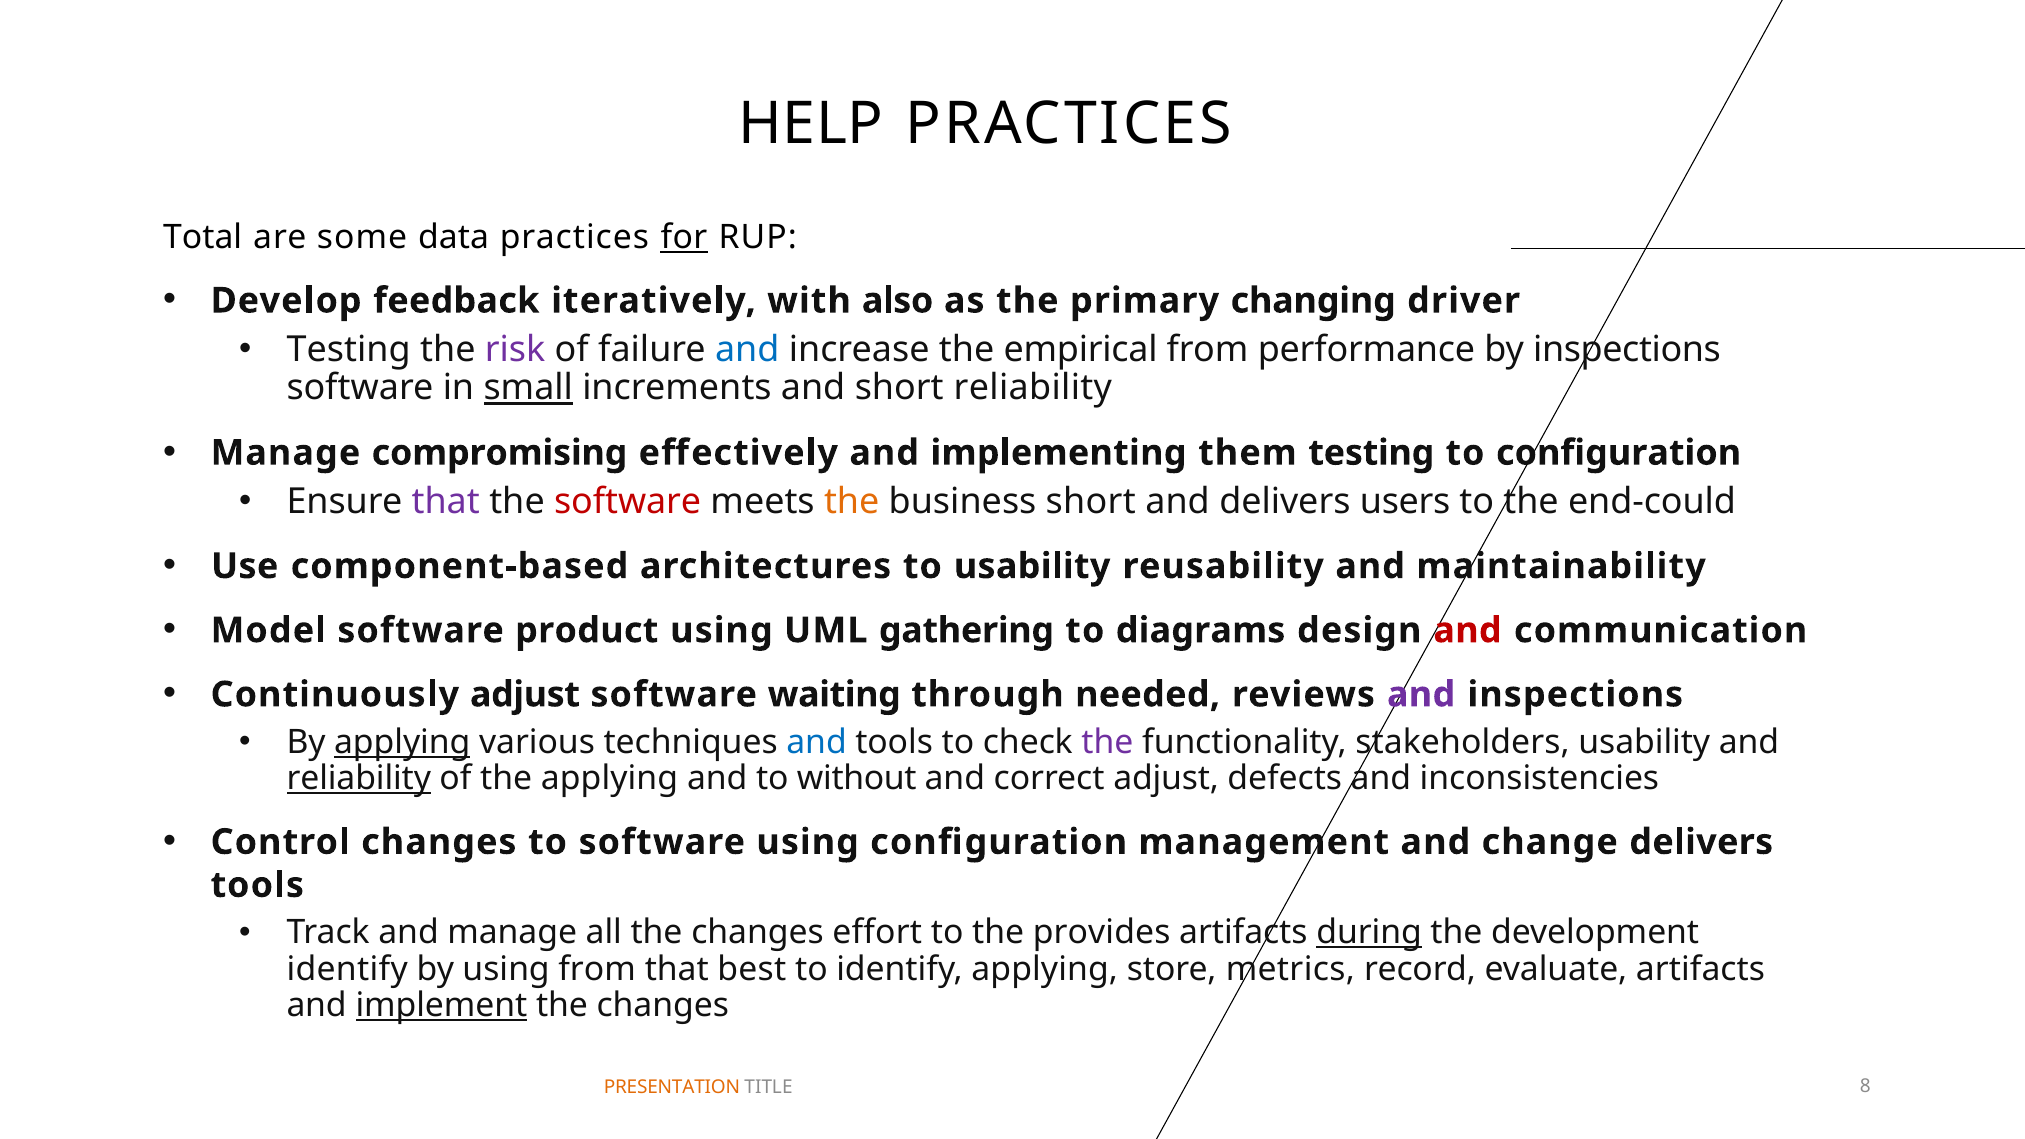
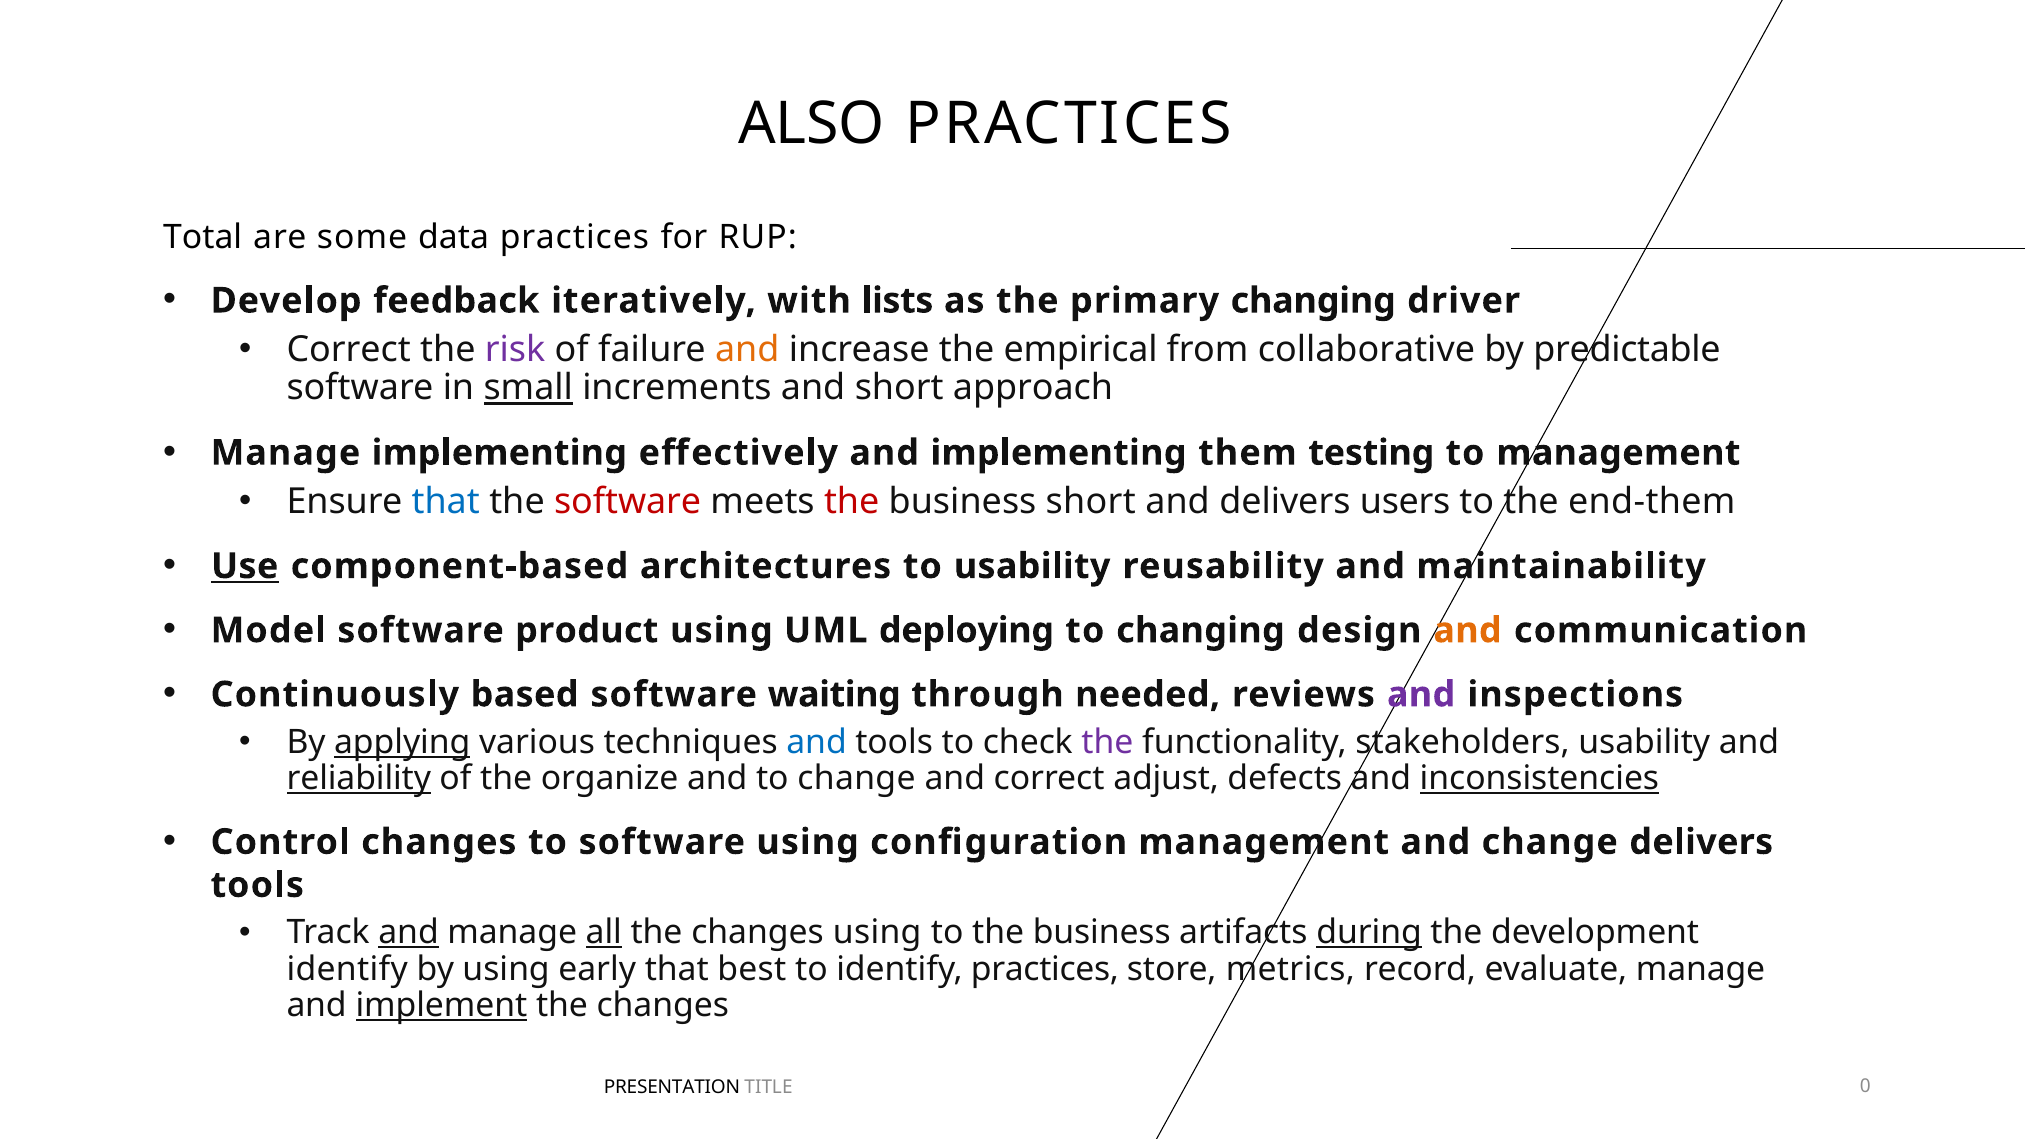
HELP: HELP -> ALSO
for underline: present -> none
also: also -> lists
Testing at (349, 349): Testing -> Correct
and at (747, 349) colour: blue -> orange
performance: performance -> collaborative
by inspections: inspections -> predictable
short reliability: reliability -> approach
Manage compromising: compromising -> implementing
to configuration: configuration -> management
that at (446, 502) colour: purple -> blue
the at (852, 502) colour: orange -> red
end-could: end-could -> end-them
Use underline: none -> present
gathering: gathering -> deploying
to diagrams: diagrams -> changing
and at (1467, 630) colour: red -> orange
Continuously adjust: adjust -> based
the applying: applying -> organize
to without: without -> change
inconsistencies underline: none -> present
and at (409, 933) underline: none -> present
all underline: none -> present
changes effort: effort -> using
to the provides: provides -> business
using from: from -> early
identify applying: applying -> practices
evaluate artifacts: artifacts -> manage
PRESENTATION colour: orange -> black
8: 8 -> 0
